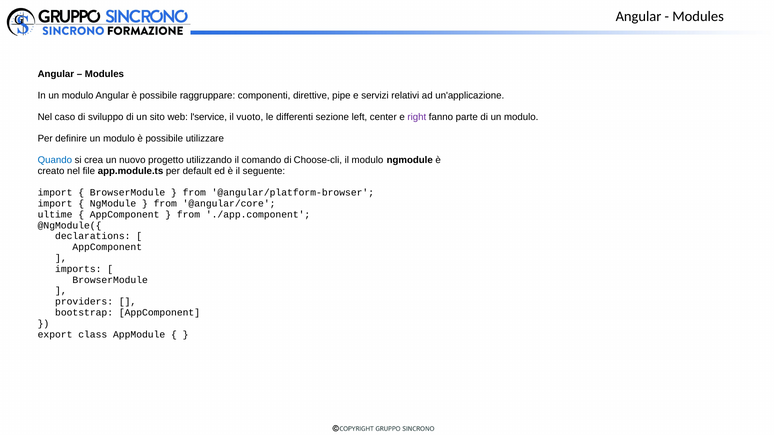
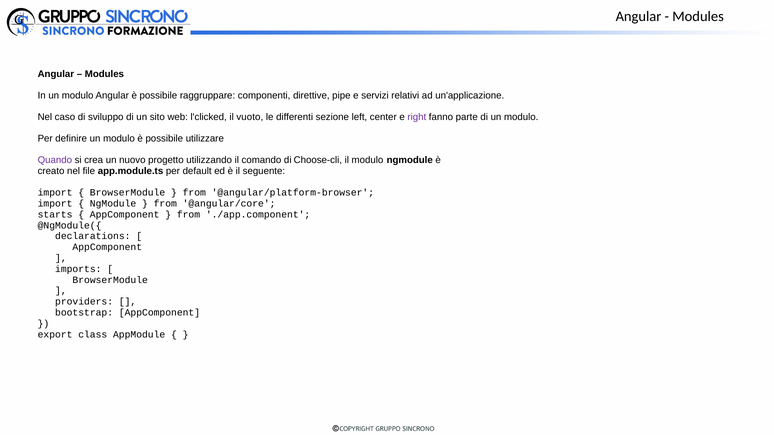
l'service: l'service -> l'clicked
Quando colour: blue -> purple
ultime: ultime -> starts
